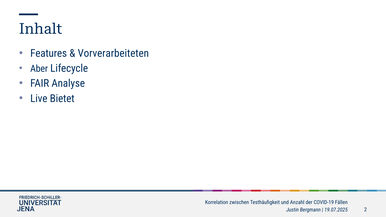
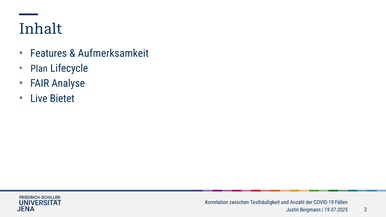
Vorverarbeiteten: Vorverarbeiteten -> Aufmerksamkeit
Aber: Aber -> Plan
